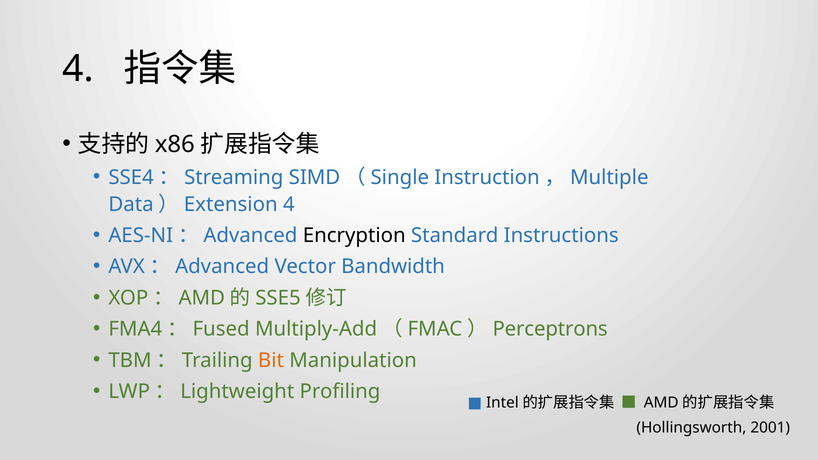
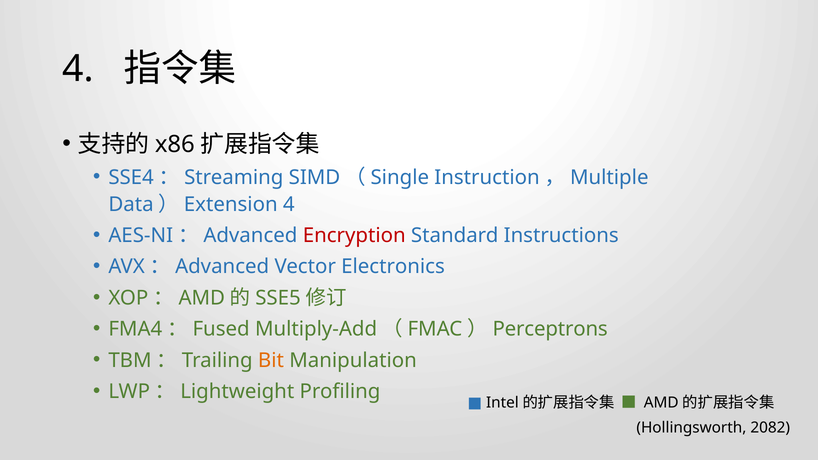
Encryption colour: black -> red
Bandwidth: Bandwidth -> Electronics
2001: 2001 -> 2082
